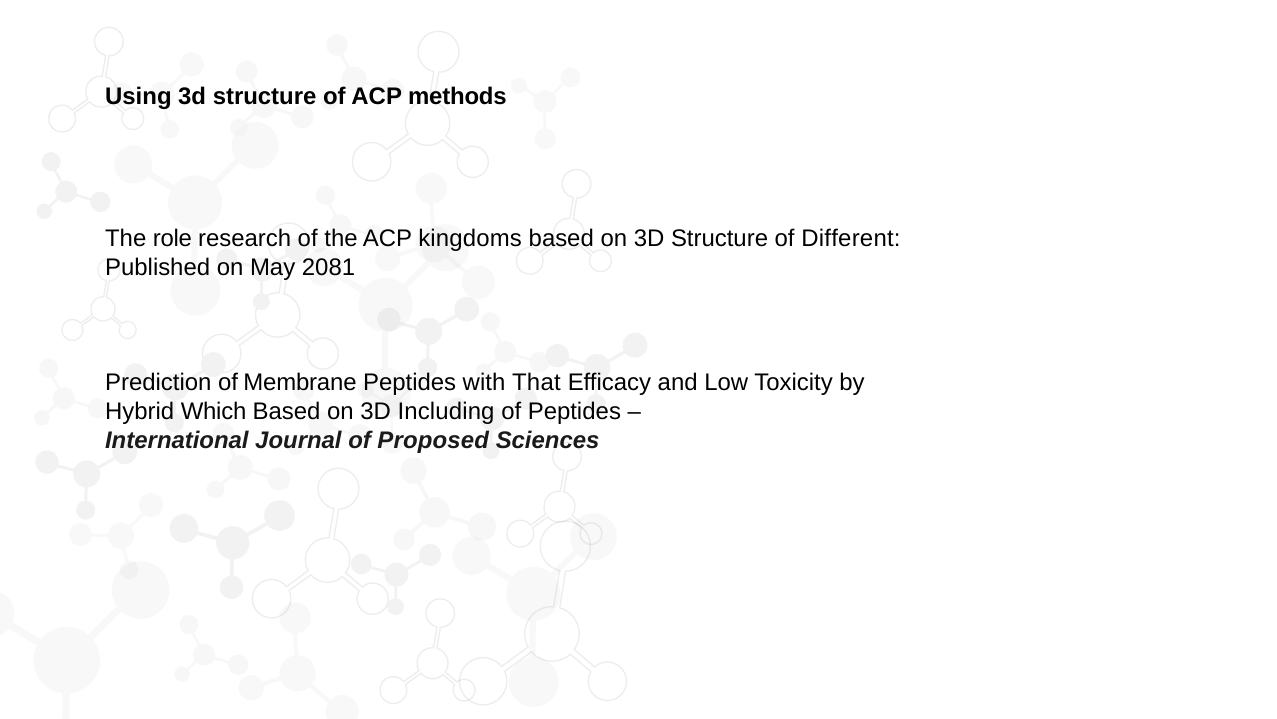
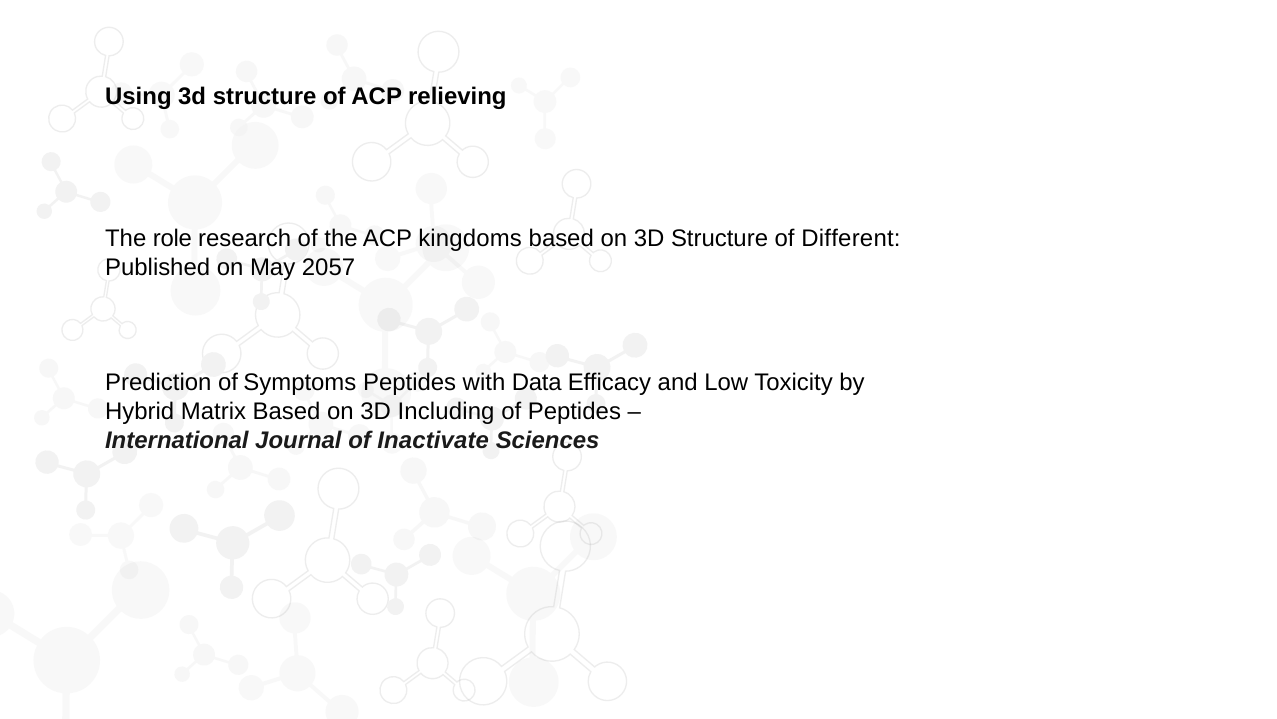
methods: methods -> relieving
2081: 2081 -> 2057
Membrane: Membrane -> Symptoms
That: That -> Data
Which: Which -> Matrix
Proposed: Proposed -> Inactivate
